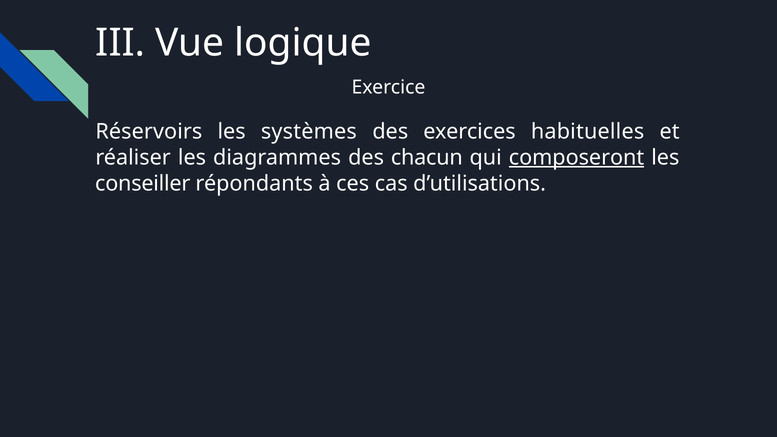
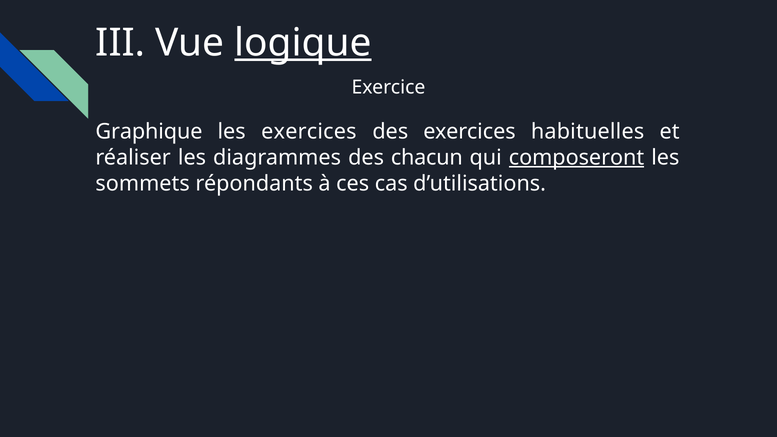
logique underline: none -> present
Réservoirs: Réservoirs -> Graphique
les systèmes: systèmes -> exercices
conseiller: conseiller -> sommets
